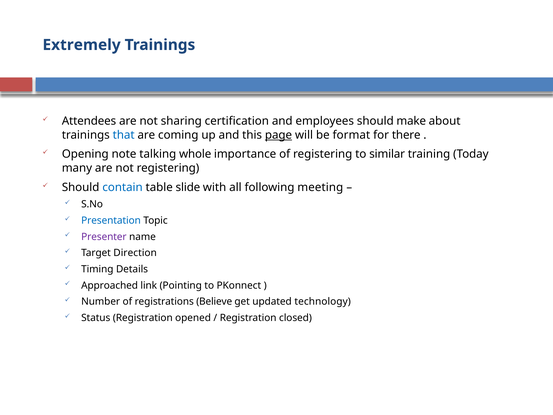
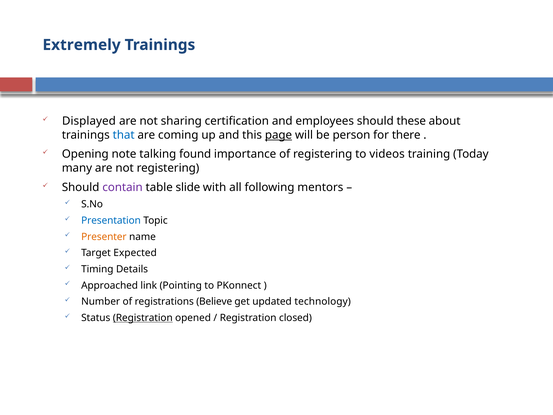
Attendees: Attendees -> Displayed
make: make -> these
format: format -> person
whole: whole -> found
similar: similar -> videos
contain colour: blue -> purple
meeting: meeting -> mentors
Presenter colour: purple -> orange
Direction: Direction -> Expected
Registration at (143, 318) underline: none -> present
